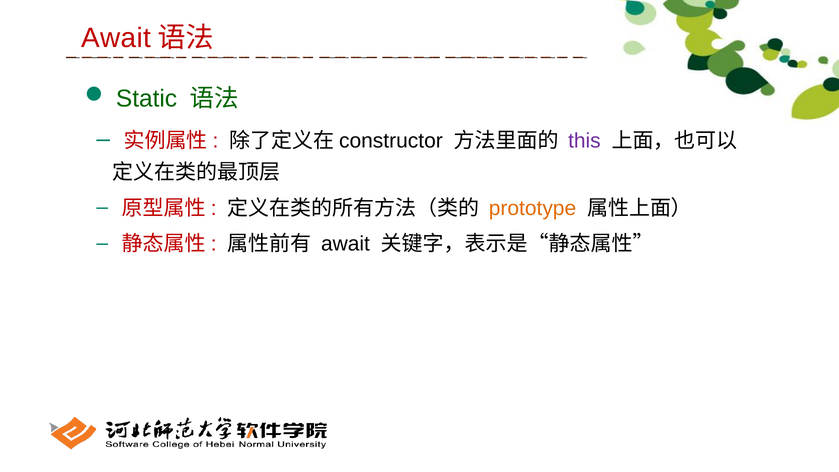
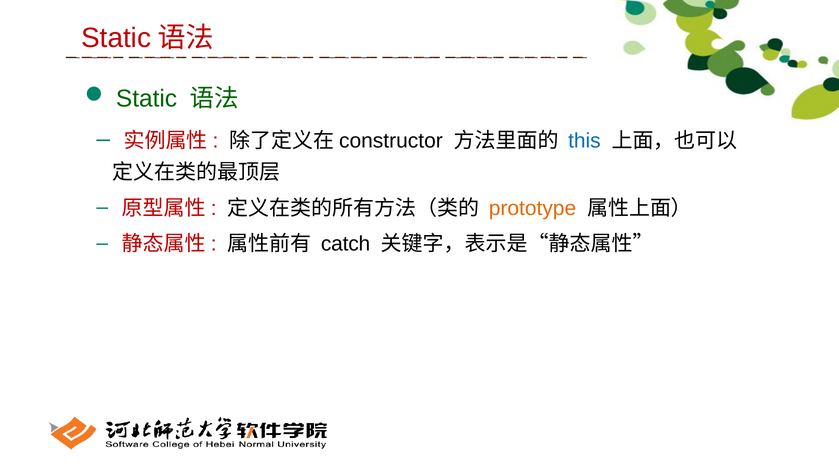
Await at (116, 38): Await -> Static
this colour: purple -> blue
await at (345, 244): await -> catch
